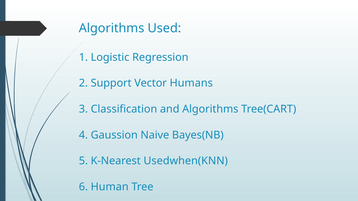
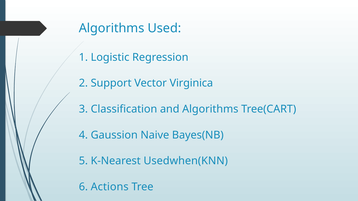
Humans: Humans -> Virginica
Human: Human -> Actions
